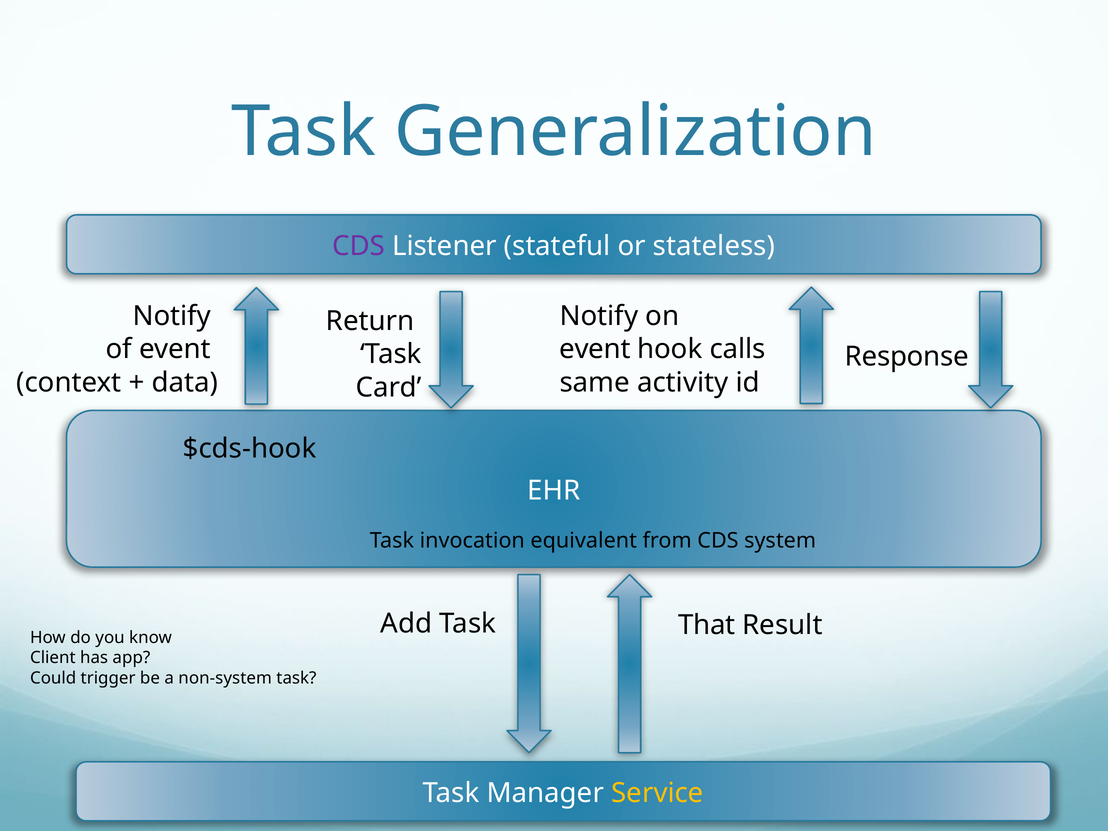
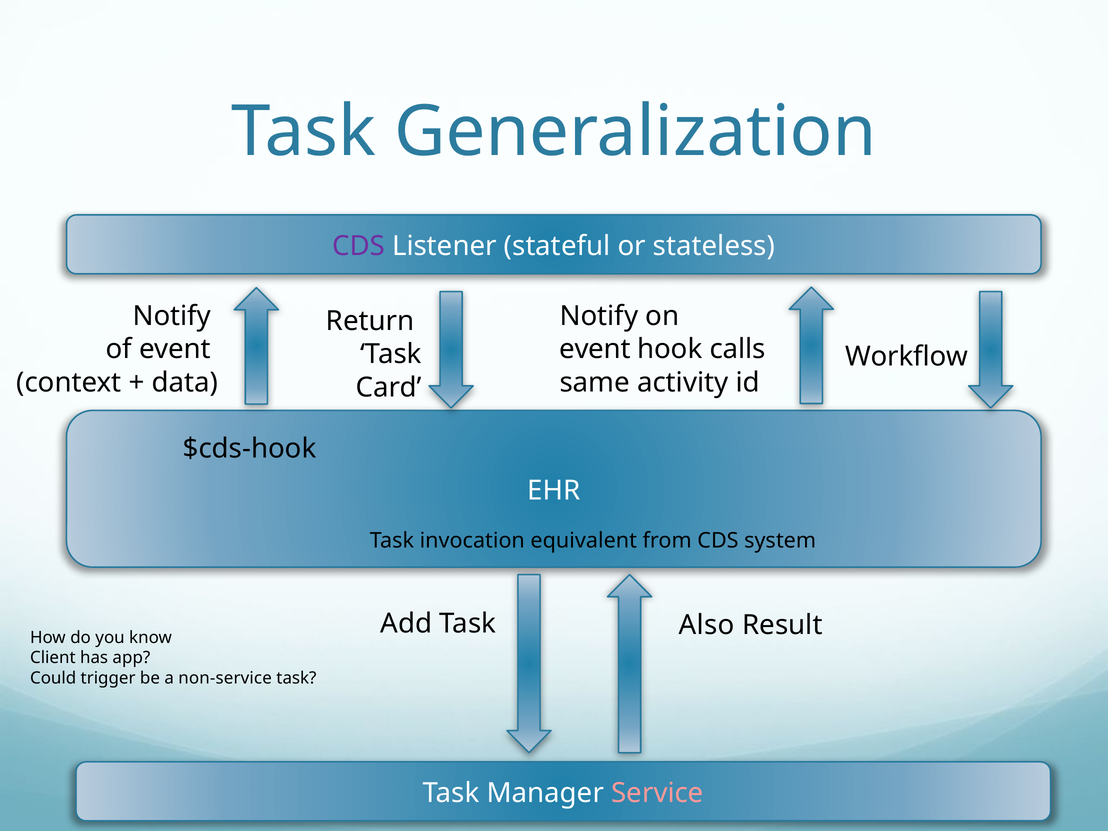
Response: Response -> Workflow
That: That -> Also
non-system: non-system -> non-service
Service colour: yellow -> pink
